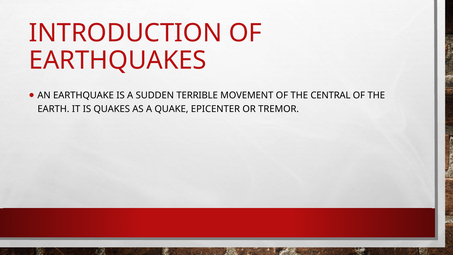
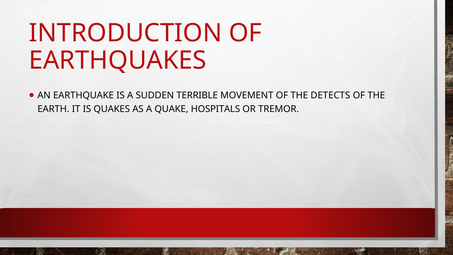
CENTRAL: CENTRAL -> DETECTS
EPICENTER: EPICENTER -> HOSPITALS
